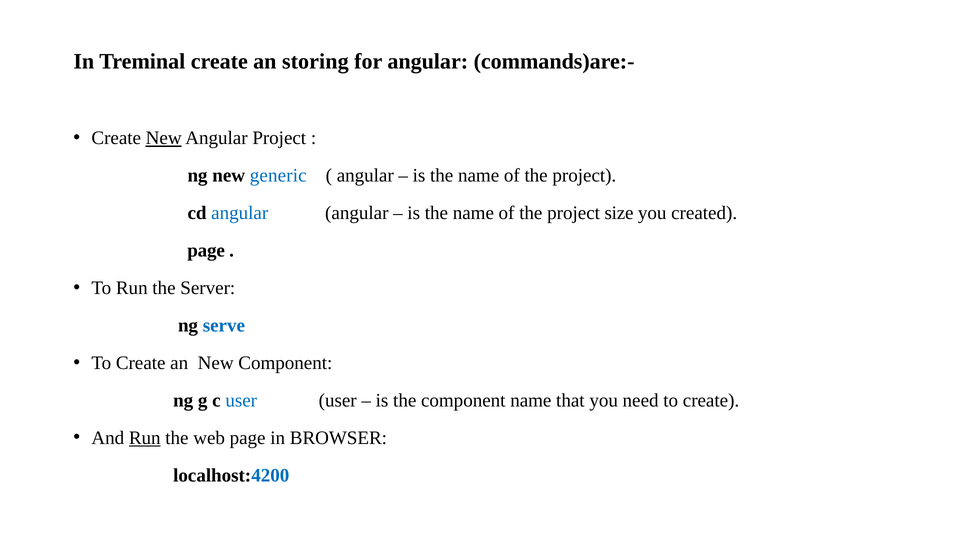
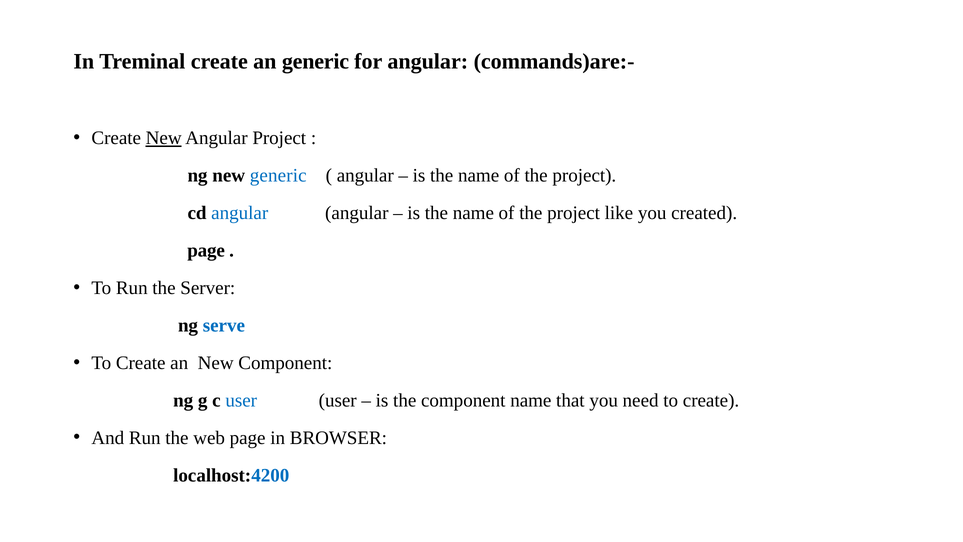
an storing: storing -> generic
size: size -> like
Run at (145, 438) underline: present -> none
